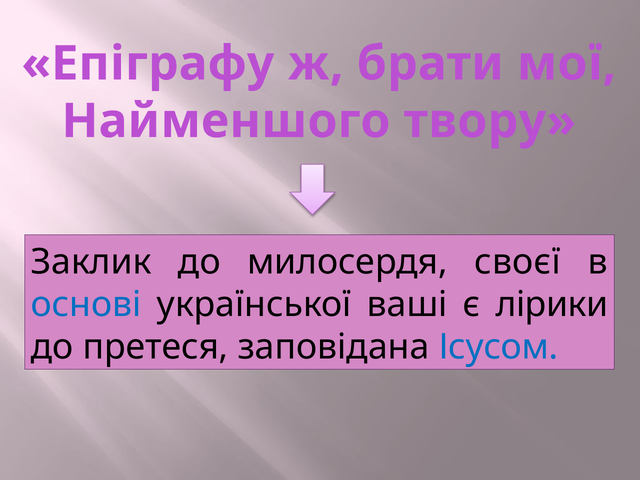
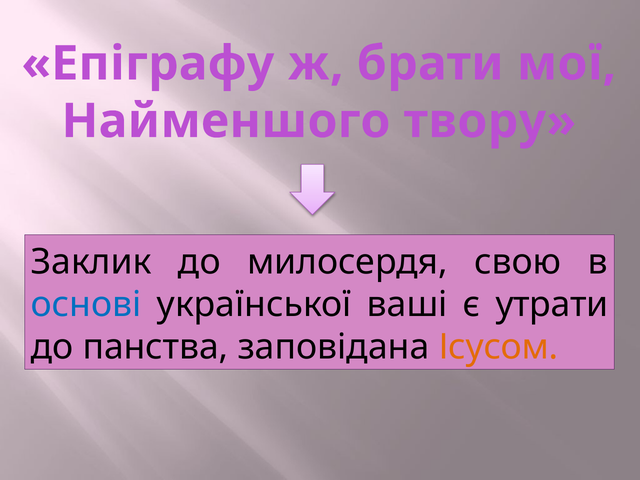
своєї: своєї -> свою
лірики: лірики -> утрати
претеся: претеся -> панства
Ісусом colour: blue -> orange
